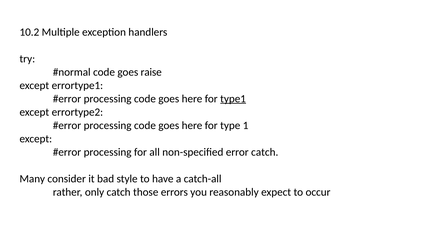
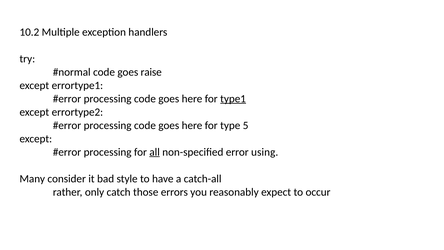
1: 1 -> 5
all underline: none -> present
error catch: catch -> using
